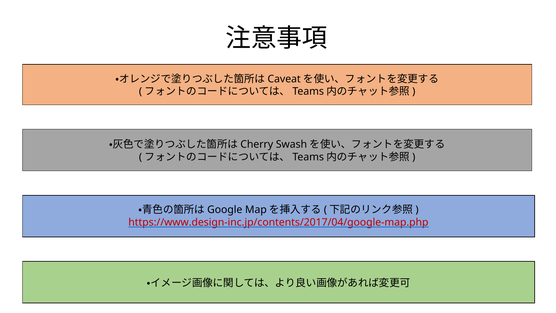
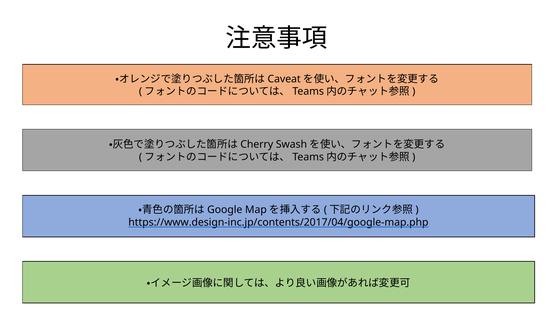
https://www.design-inc.jp/contents/2017/04/google-map.php colour: red -> black
